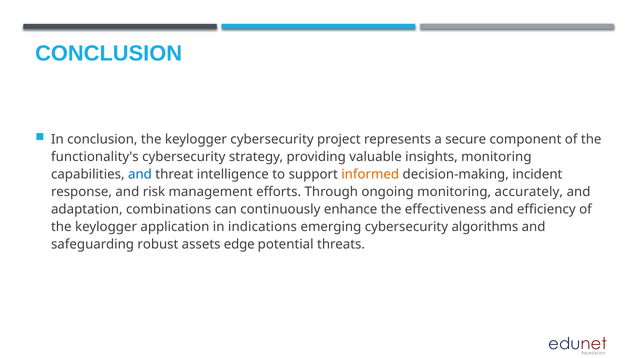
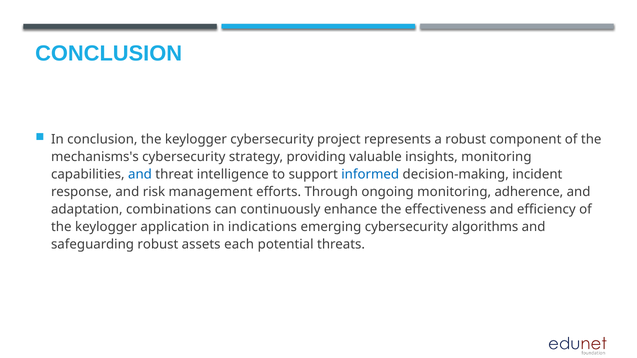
a secure: secure -> robust
functionality's: functionality's -> mechanisms's
informed colour: orange -> blue
accurately: accurately -> adherence
edge: edge -> each
